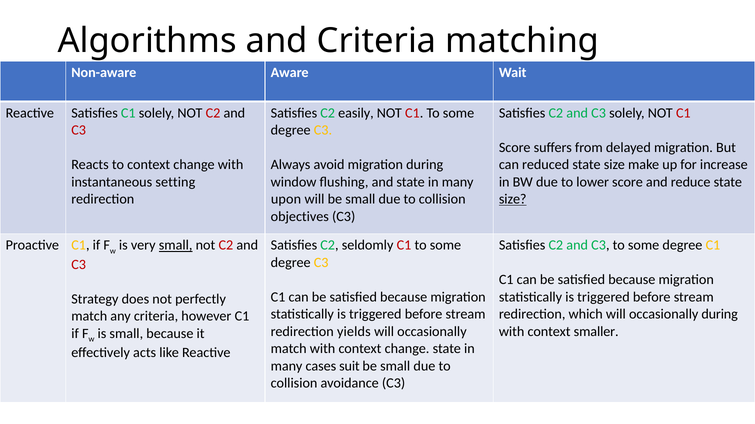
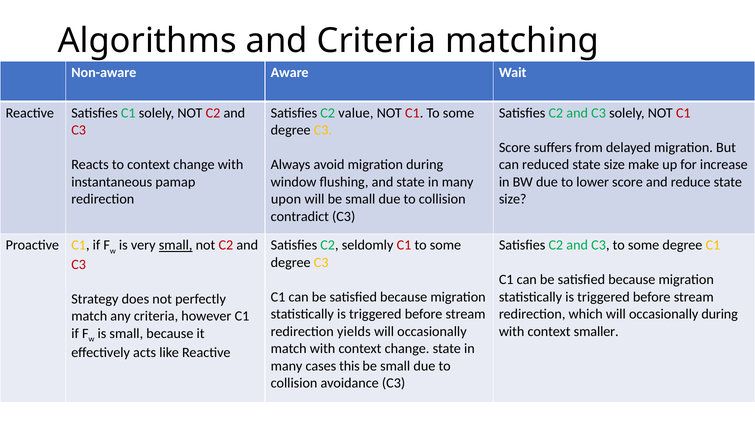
easily: easily -> value
setting: setting -> pamap
size at (513, 199) underline: present -> none
objectives: objectives -> contradict
suit: suit -> this
